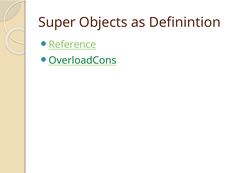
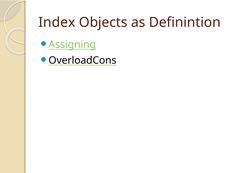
Super: Super -> Index
Reference: Reference -> Assigning
OverloadCons colour: green -> black
